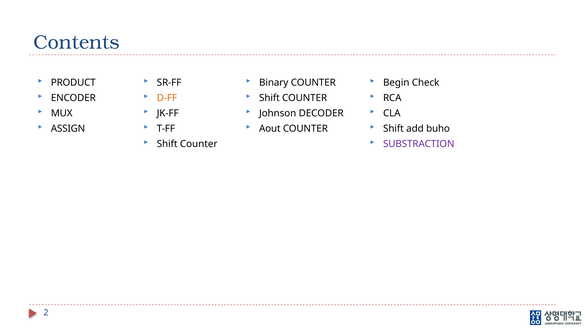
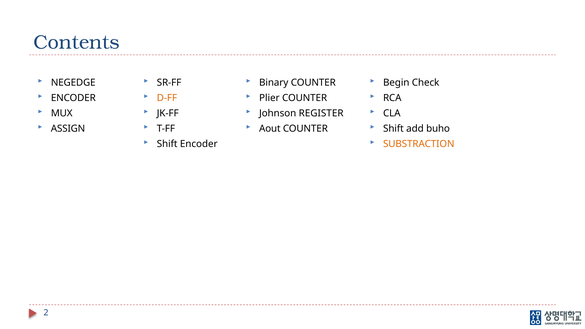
PRODUCT: PRODUCT -> NEGEDGE
Shift at (269, 98): Shift -> Plier
DECODER: DECODER -> REGISTER
Counter at (199, 144): Counter -> Encoder
SUBSTRACTION colour: purple -> orange
